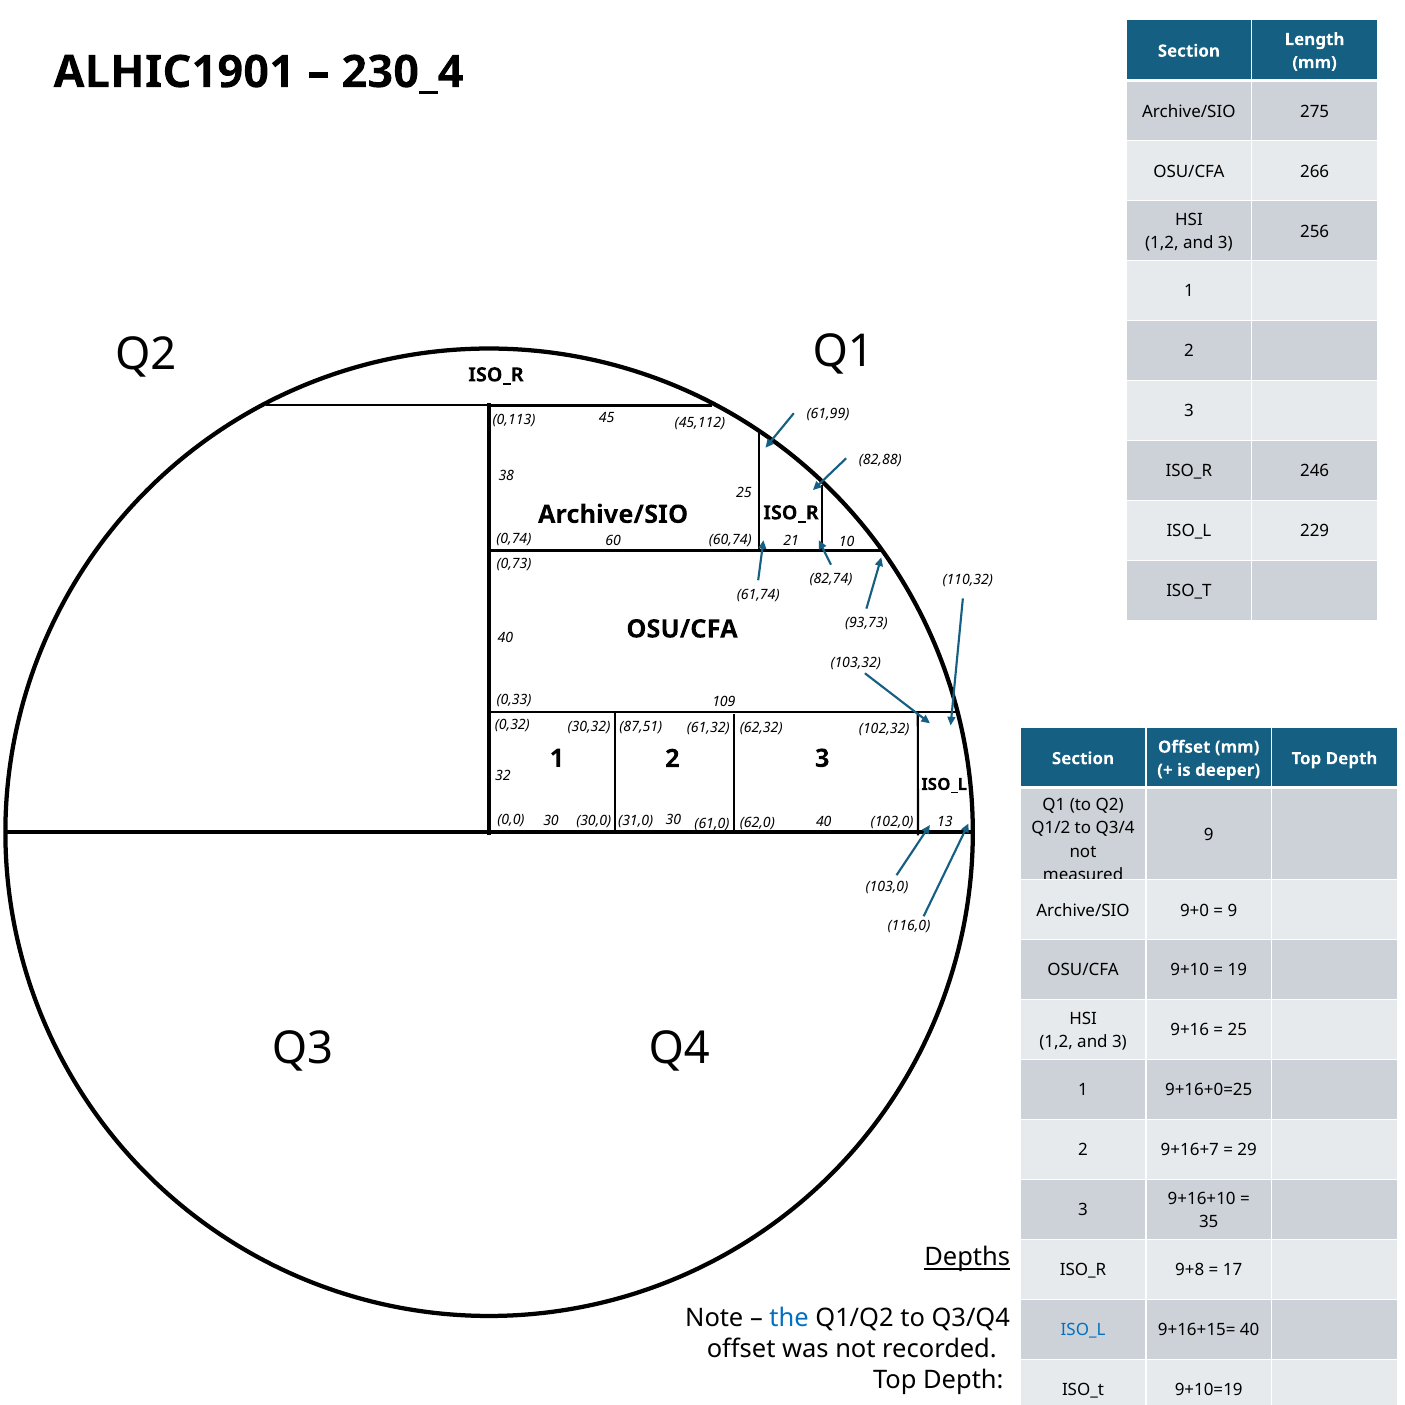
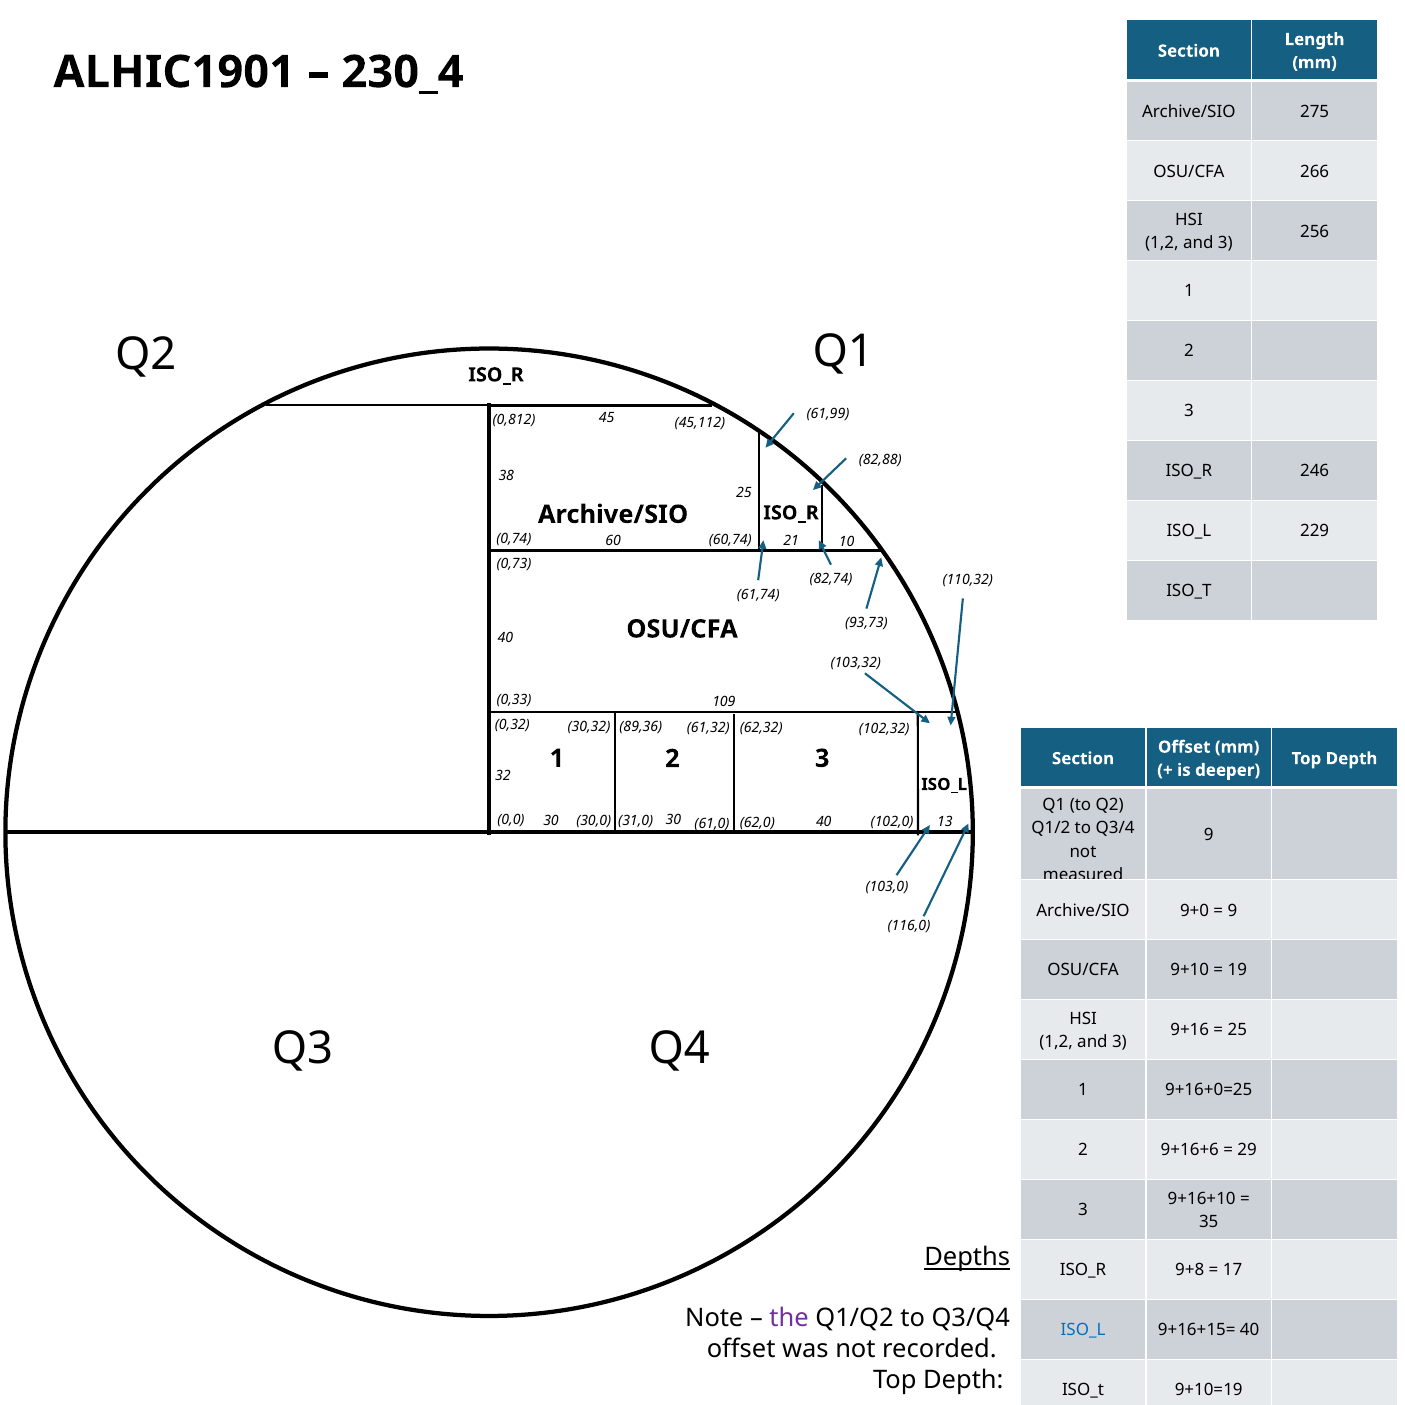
0,113: 0,113 -> 0,812
87,51: 87,51 -> 89,36
9+16+7: 9+16+7 -> 9+16+6
the colour: blue -> purple
